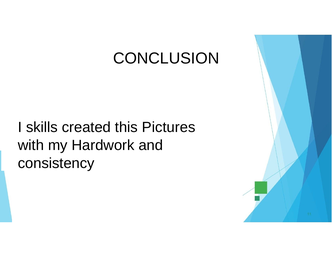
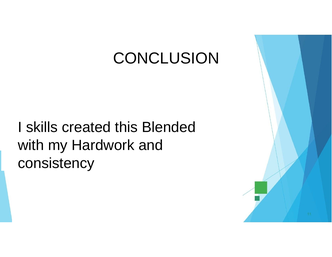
Pictures: Pictures -> Blended
